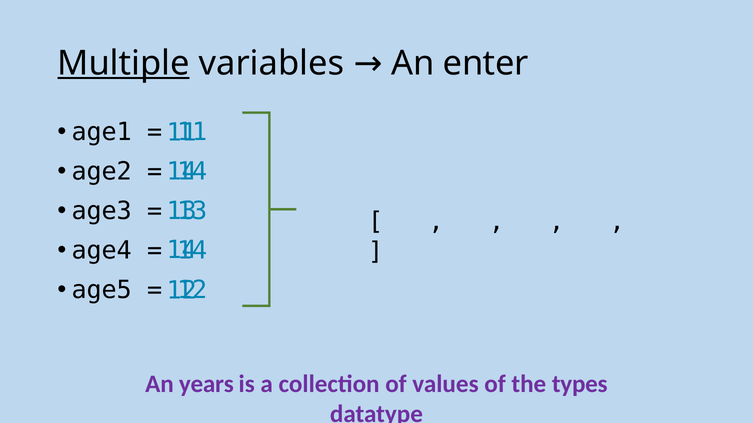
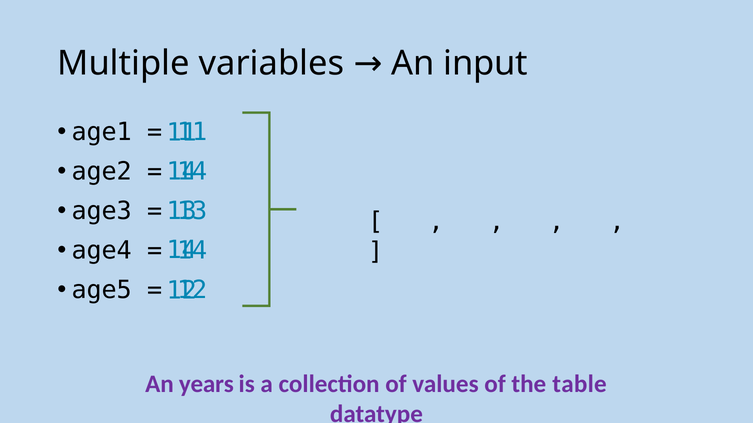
Multiple underline: present -> none
enter: enter -> input
types: types -> table
